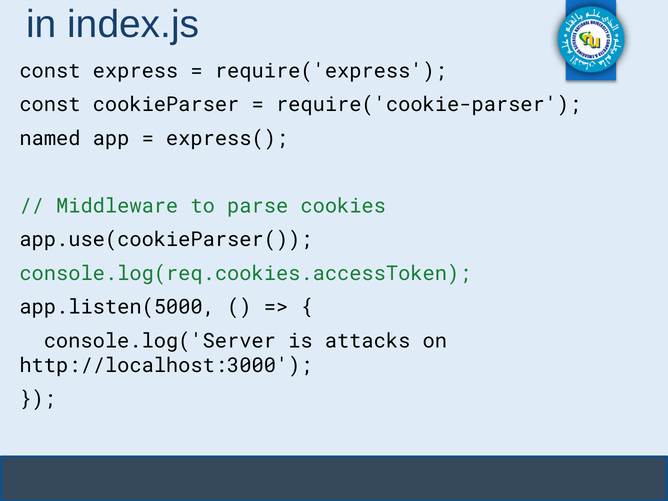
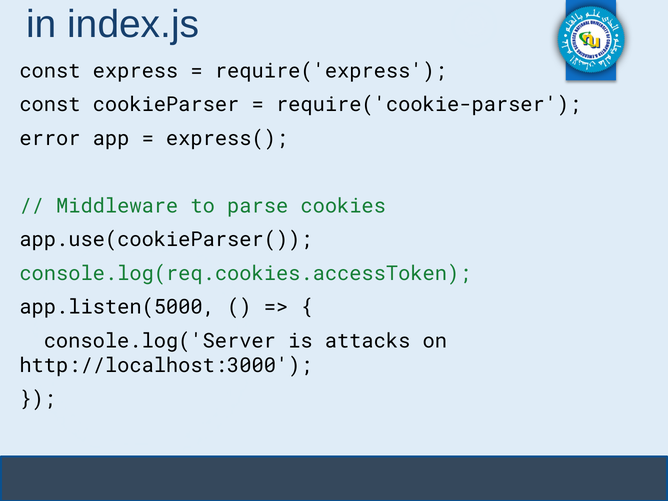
named: named -> error
